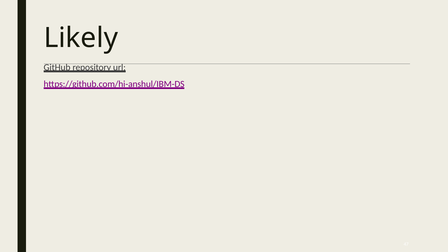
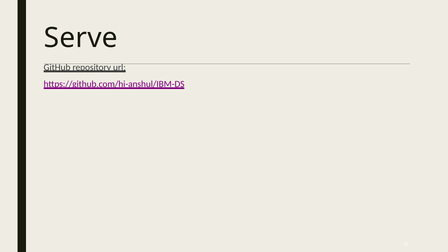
Likely: Likely -> Serve
